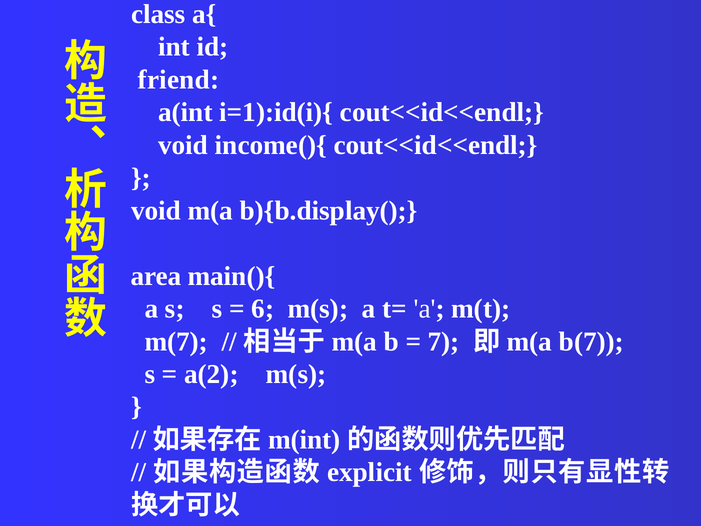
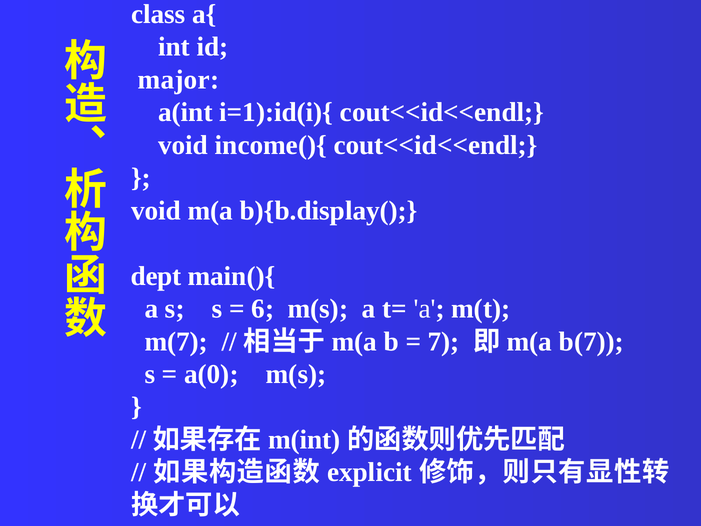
friend: friend -> major
area: area -> dept
a(2: a(2 -> a(0
